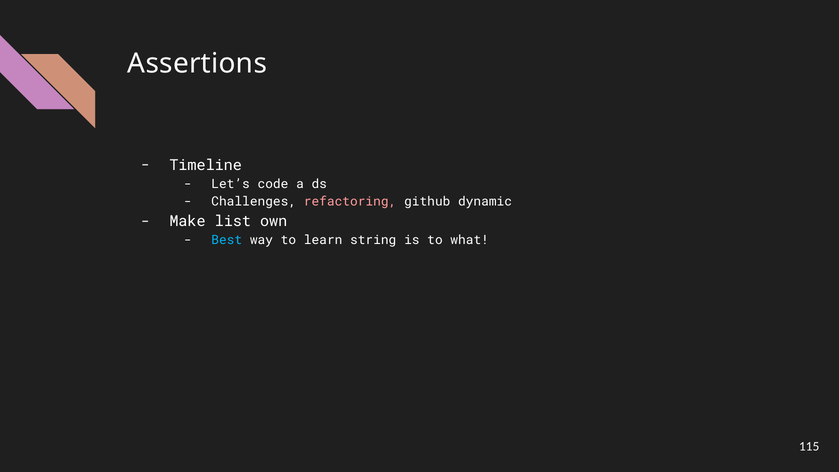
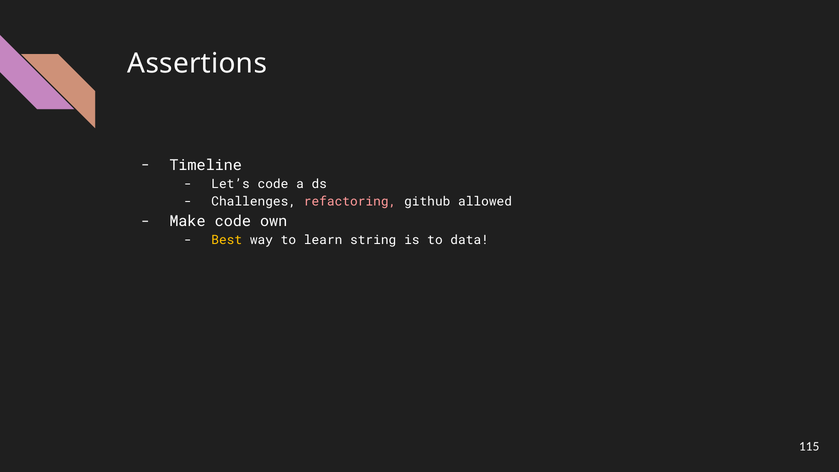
dynamic: dynamic -> allowed
Make list: list -> code
Best colour: light blue -> yellow
what: what -> data
